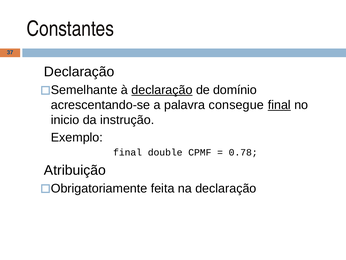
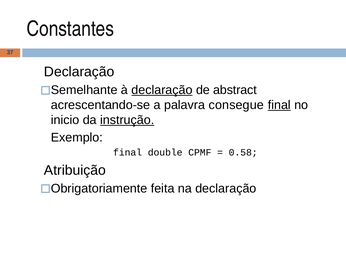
domínio: domínio -> abstract
instrução underline: none -> present
0.78: 0.78 -> 0.58
